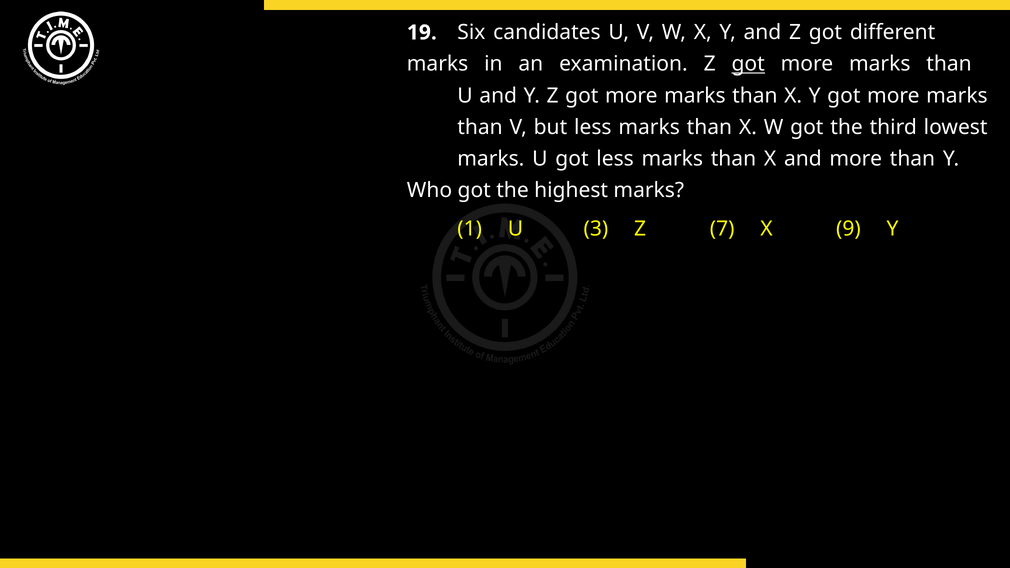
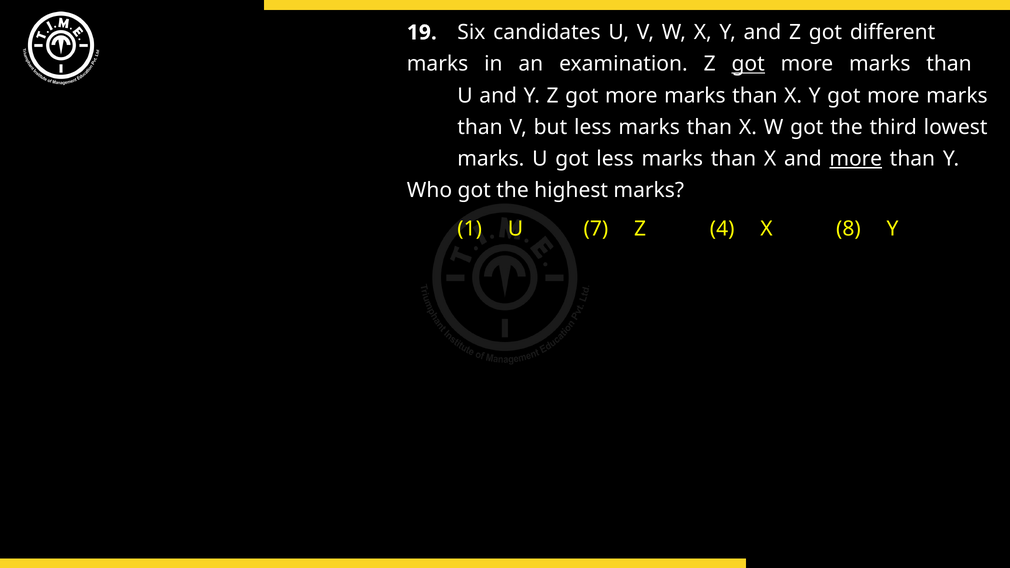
more at (856, 159) underline: none -> present
3: 3 -> 7
7: 7 -> 4
9: 9 -> 8
